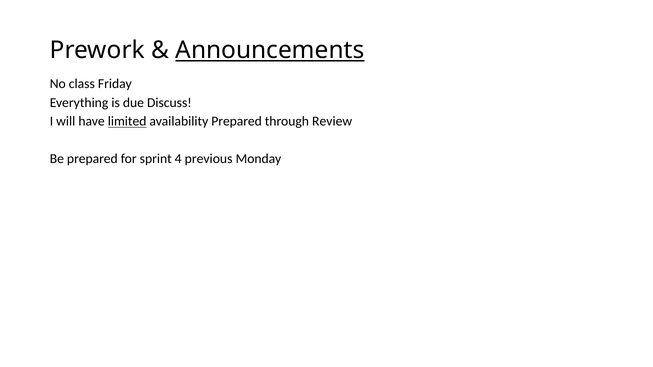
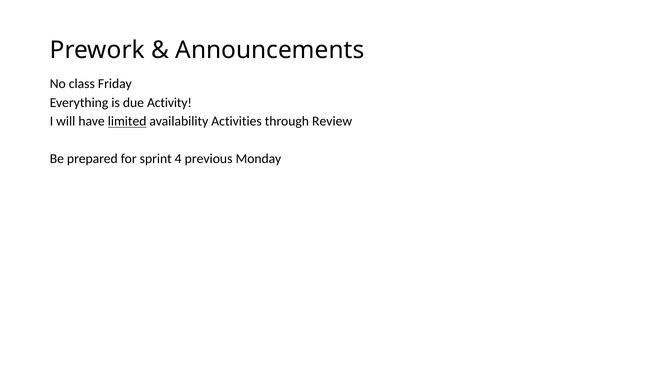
Announcements underline: present -> none
Discuss: Discuss -> Activity
availability Prepared: Prepared -> Activities
